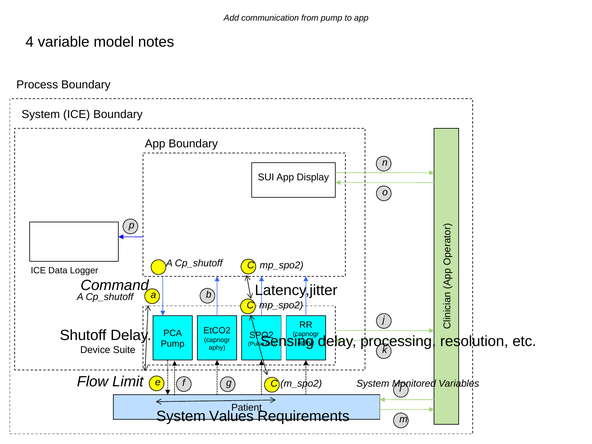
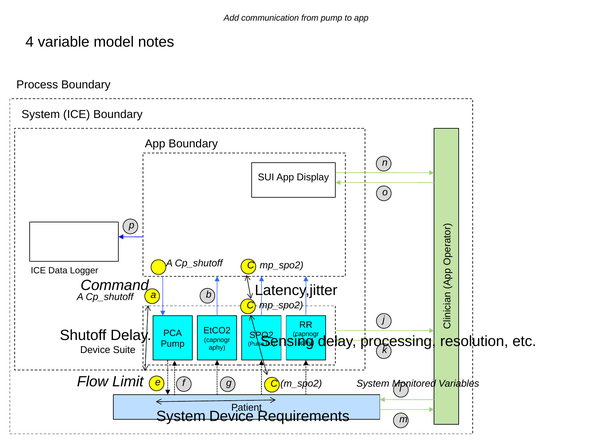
System Values: Values -> Device
